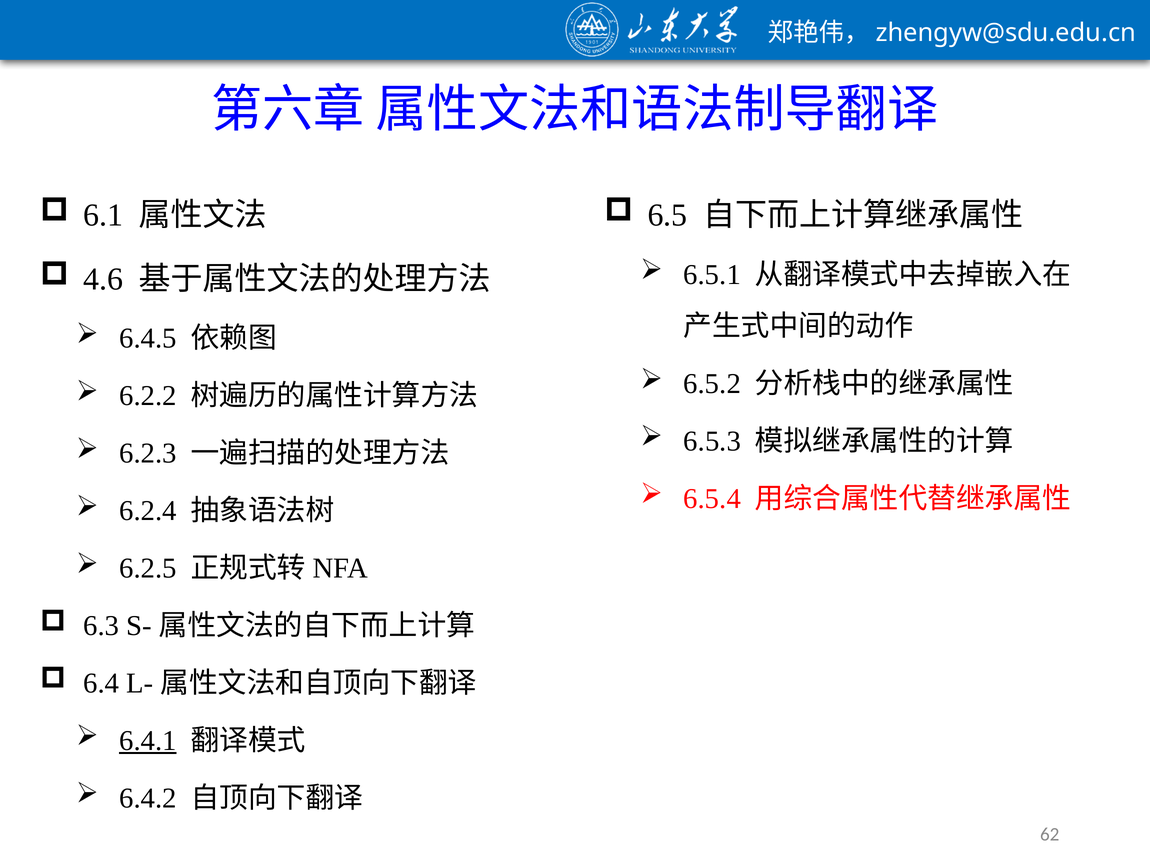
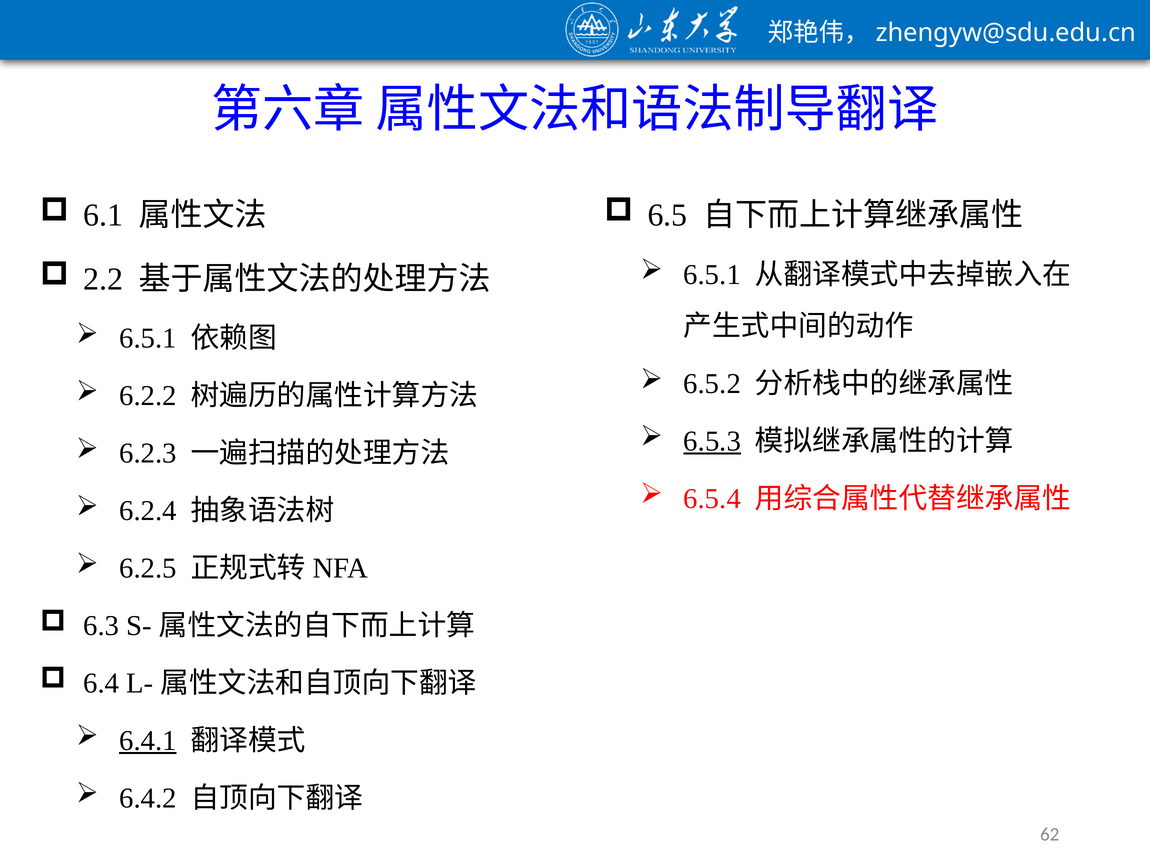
4.6: 4.6 -> 2.2
6.4.5 at (148, 339): 6.4.5 -> 6.5.1
6.5.3 underline: none -> present
